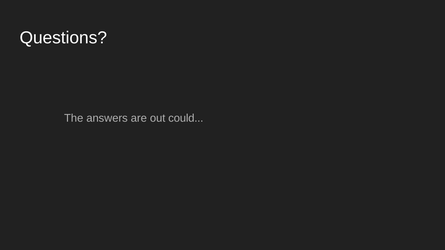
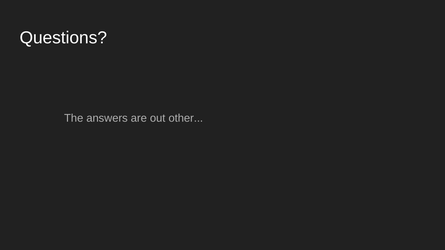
could: could -> other
